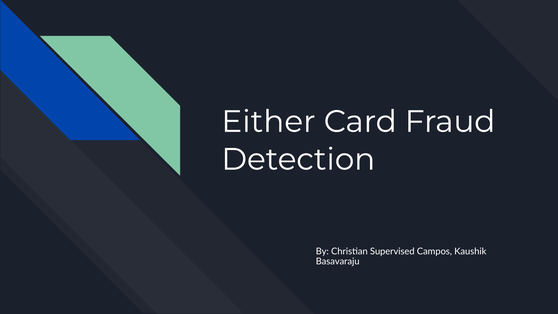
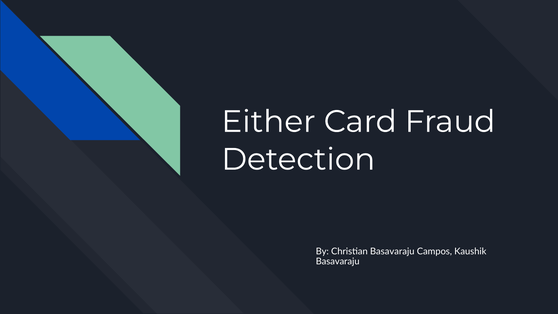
Christian Supervised: Supervised -> Basavaraju
